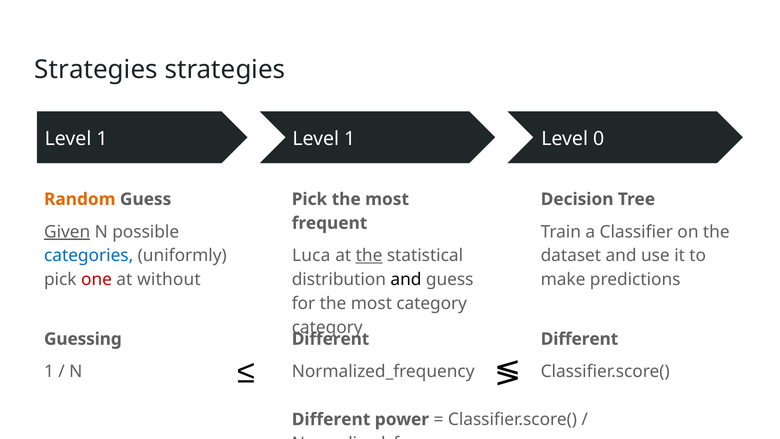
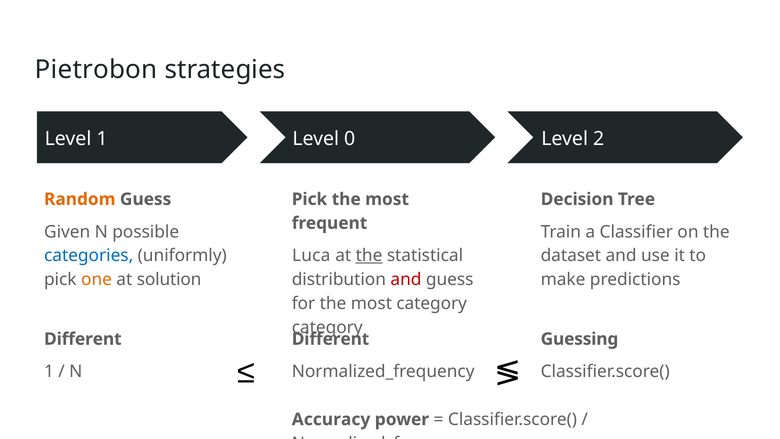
Strategies at (96, 69): Strategies -> Pietrobon
1 at (350, 139): 1 -> 0
0: 0 -> 2
Given underline: present -> none
one colour: red -> orange
without: without -> solution
and at (406, 279) colour: black -> red
Guessing at (83, 339): Guessing -> Different
Different at (579, 339): Different -> Guessing
Different at (331, 419): Different -> Accuracy
